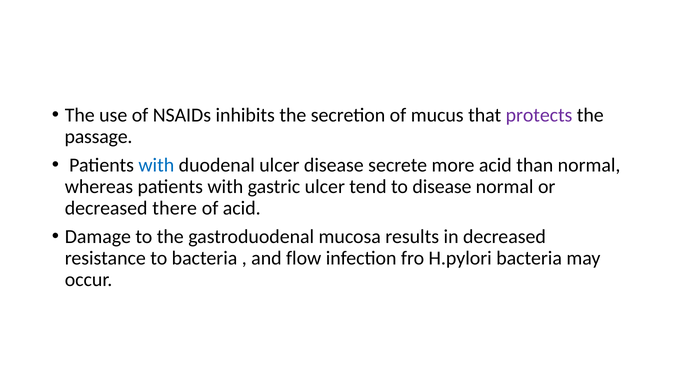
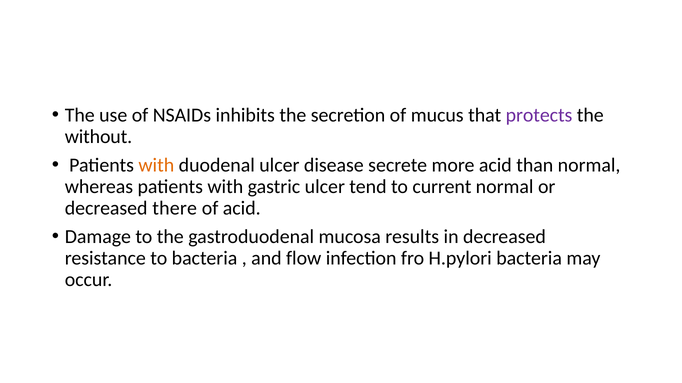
passage: passage -> without
with at (156, 165) colour: blue -> orange
to disease: disease -> current
